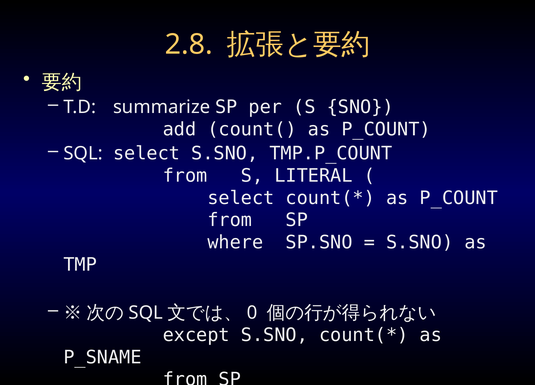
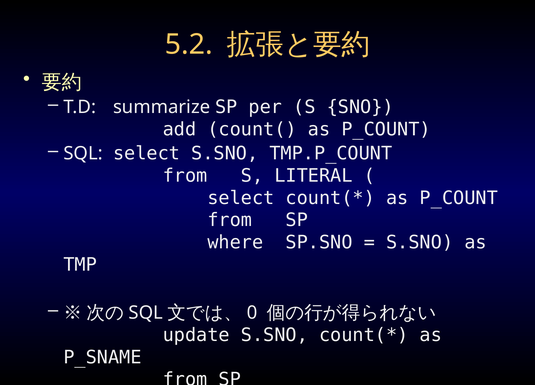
2.8: 2.8 -> 5.2
except: except -> update
